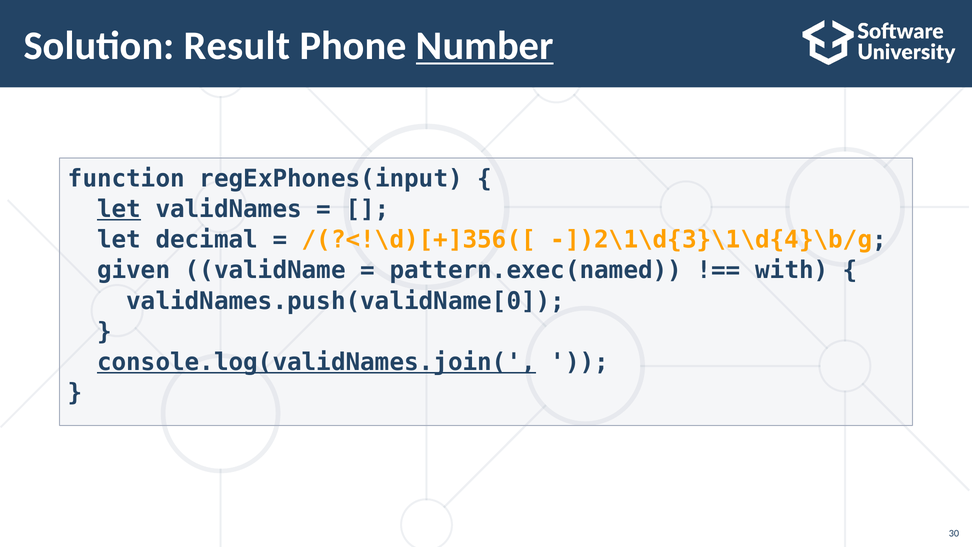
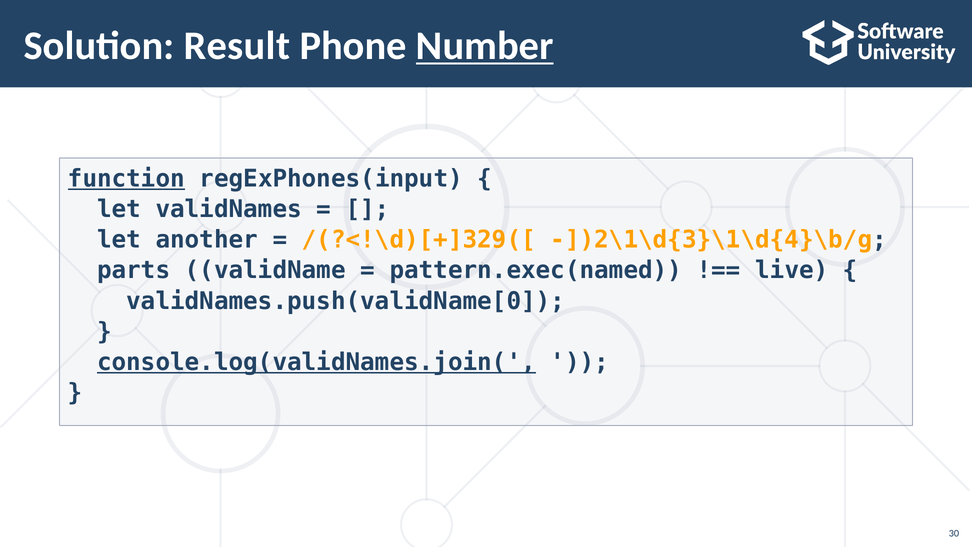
function underline: none -> present
let at (119, 209) underline: present -> none
decimal: decimal -> another
/(?<!\d)[+]356([: /(?<!\d)[+]356([ -> /(?<!\d)[+]329([
given: given -> parts
with: with -> live
